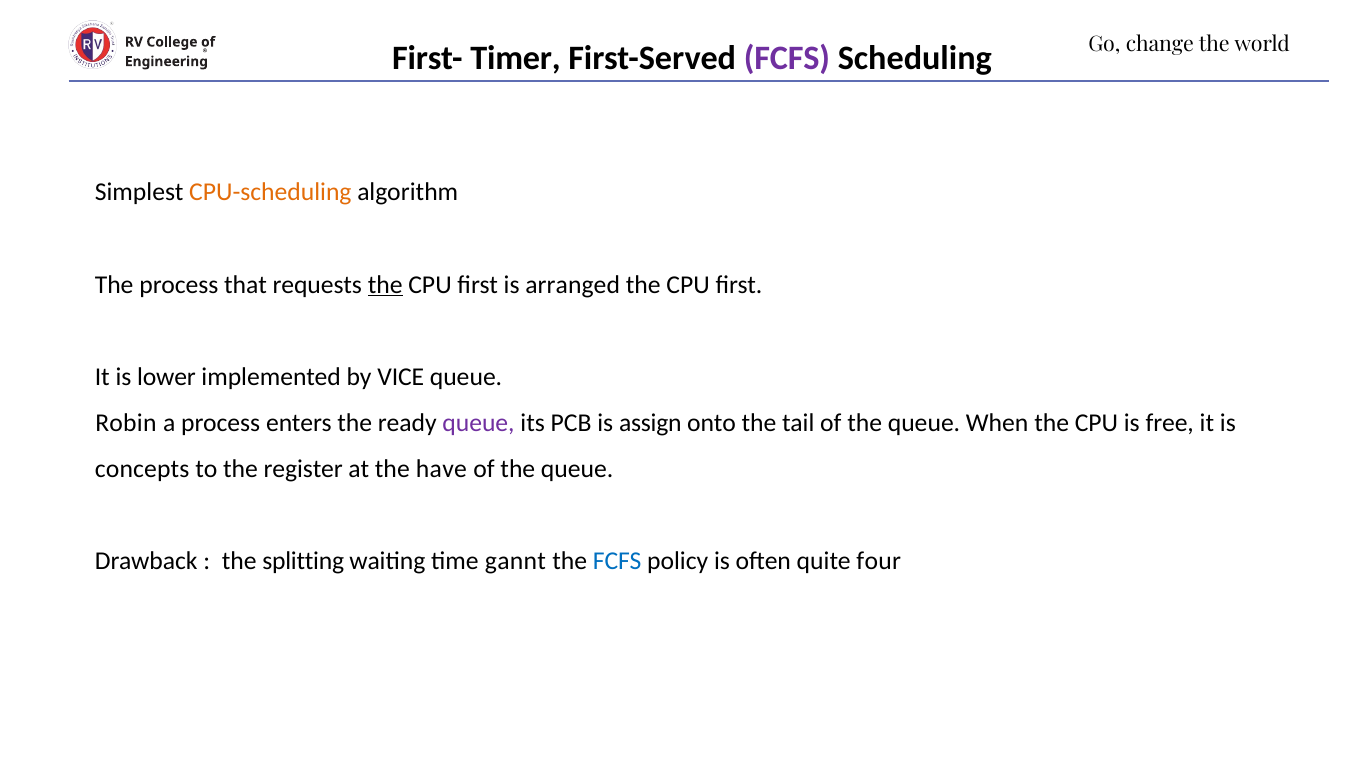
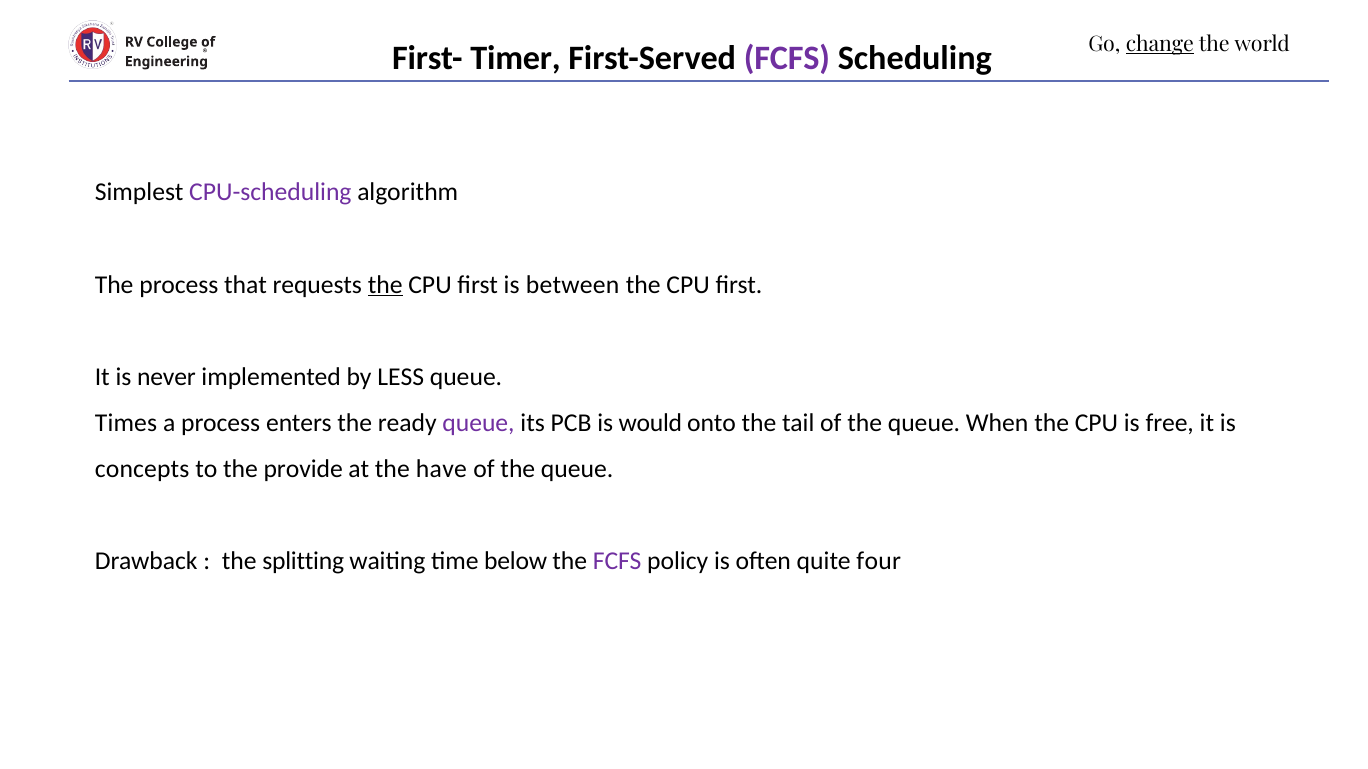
change underline: none -> present
CPU-scheduling colour: orange -> purple
arranged: arranged -> between
lower: lower -> never
VICE: VICE -> LESS
Robin: Robin -> Times
assign: assign -> would
register: register -> provide
gannt: gannt -> below
FCFS at (617, 562) colour: blue -> purple
